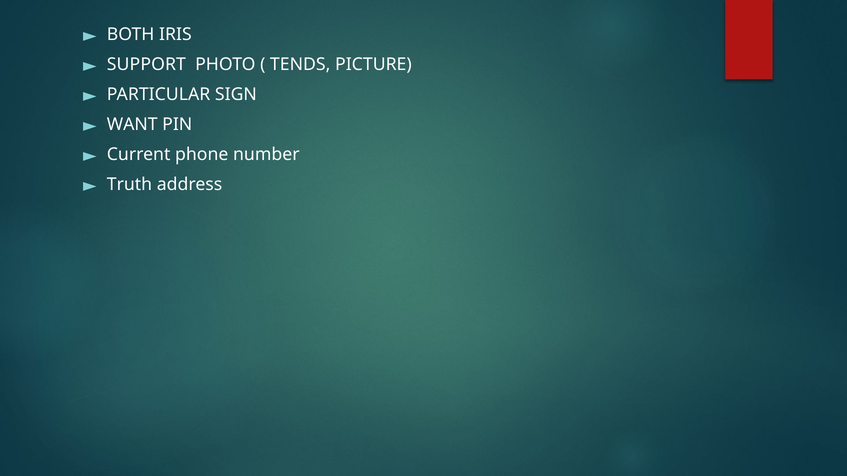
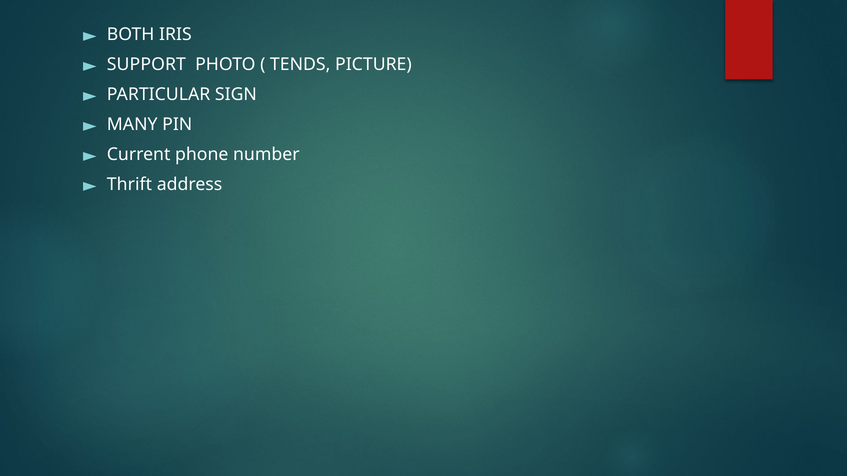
WANT: WANT -> MANY
Truth: Truth -> Thrift
